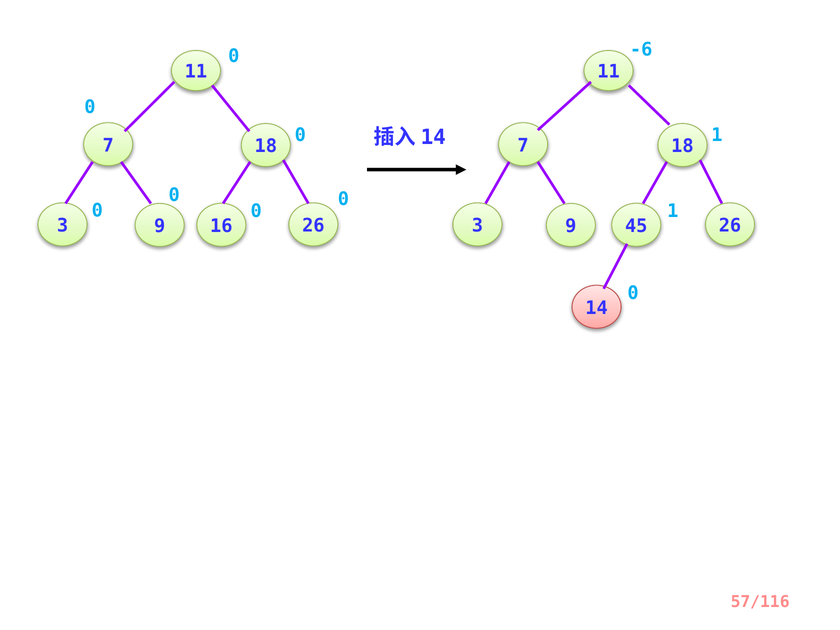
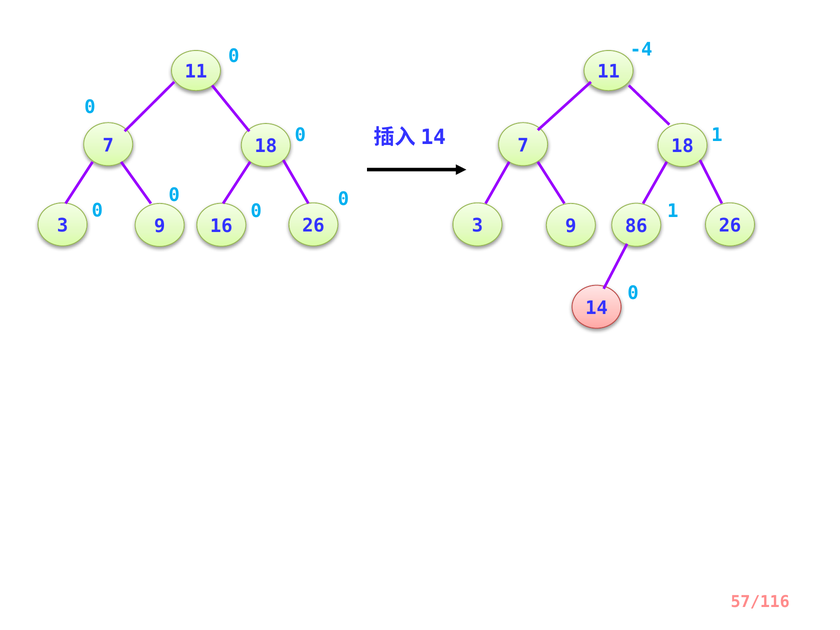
-6: -6 -> -4
45: 45 -> 86
